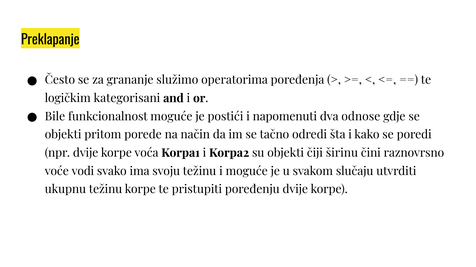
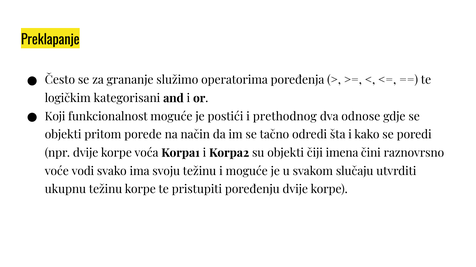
Bile: Bile -> Koji
napomenuti: napomenuti -> prethodnog
širinu: širinu -> imena
